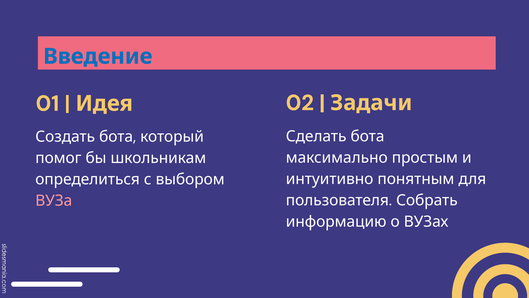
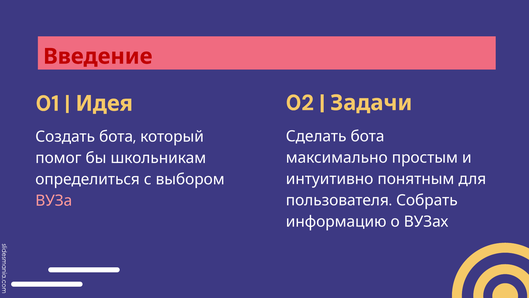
Введение colour: blue -> red
